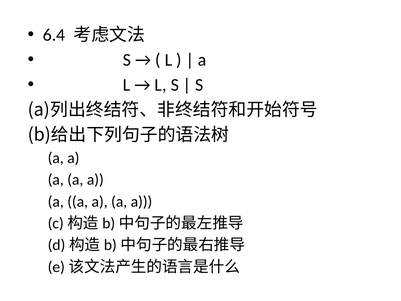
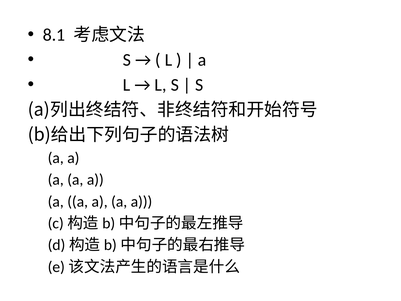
6.4: 6.4 -> 8.1
